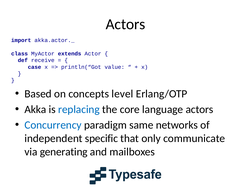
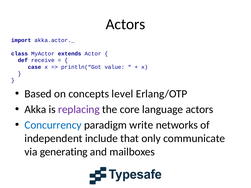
replacing colour: blue -> purple
same: same -> write
specific: specific -> include
